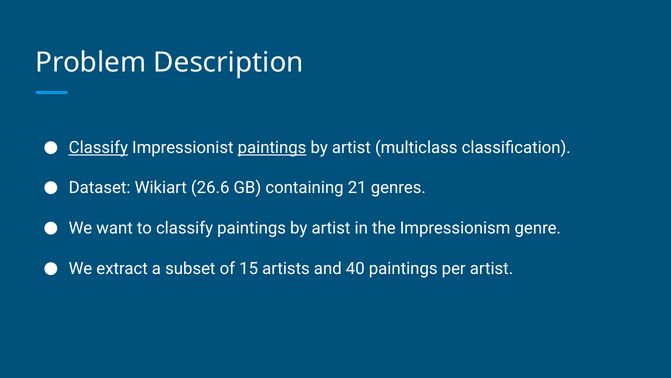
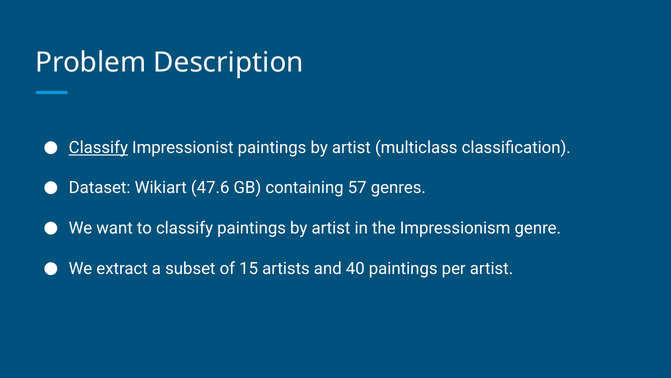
paintings at (272, 147) underline: present -> none
26.6: 26.6 -> 47.6
21: 21 -> 57
